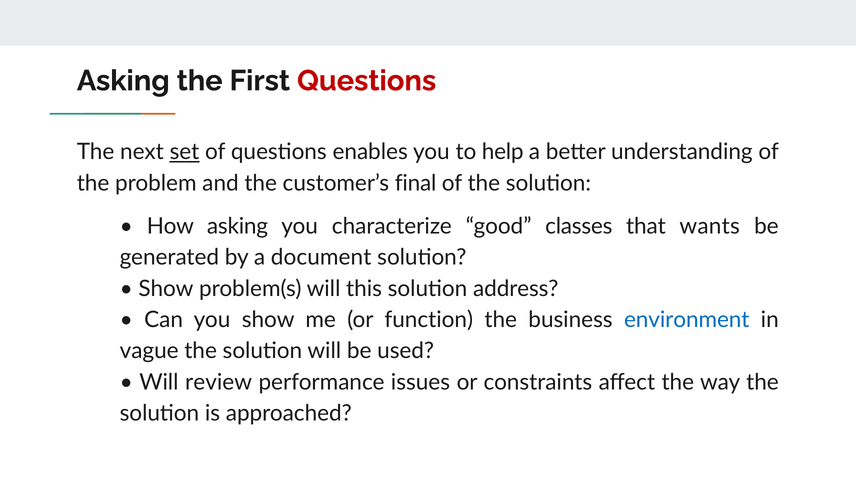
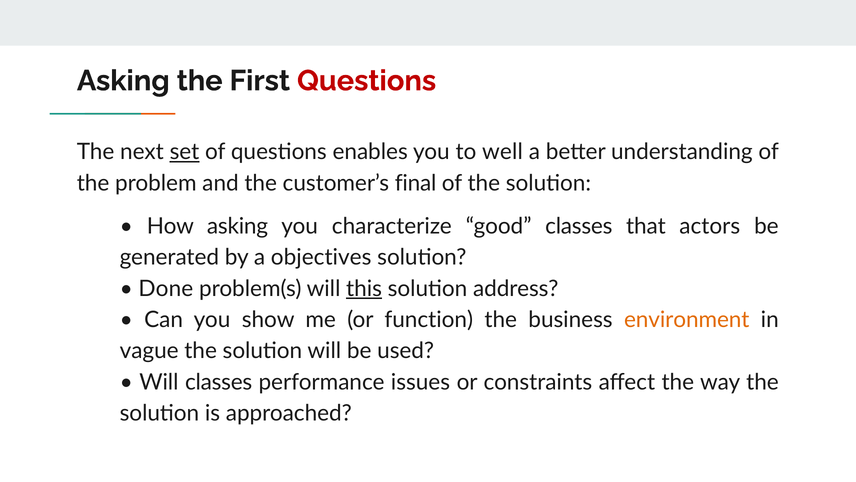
help: help -> well
wants: wants -> actors
document: document -> objectives
Show at (166, 288): Show -> Done
this underline: none -> present
environment colour: blue -> orange
Will review: review -> classes
